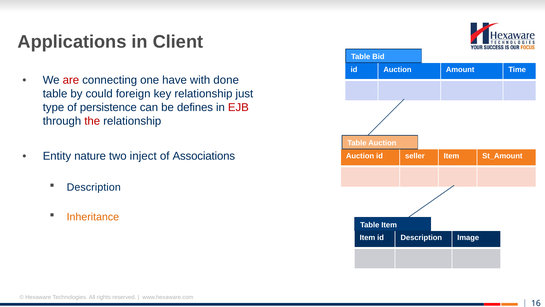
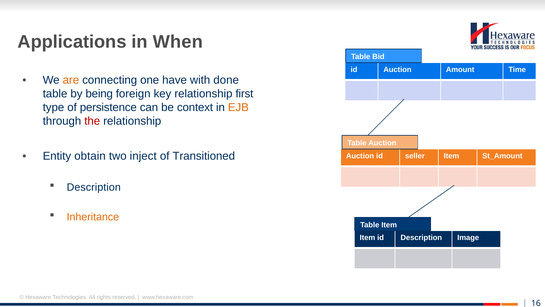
Client: Client -> When
are colour: red -> orange
could: could -> being
just: just -> first
defines: defines -> context
EJB colour: red -> orange
nature: nature -> obtain
Associations: Associations -> Transitioned
